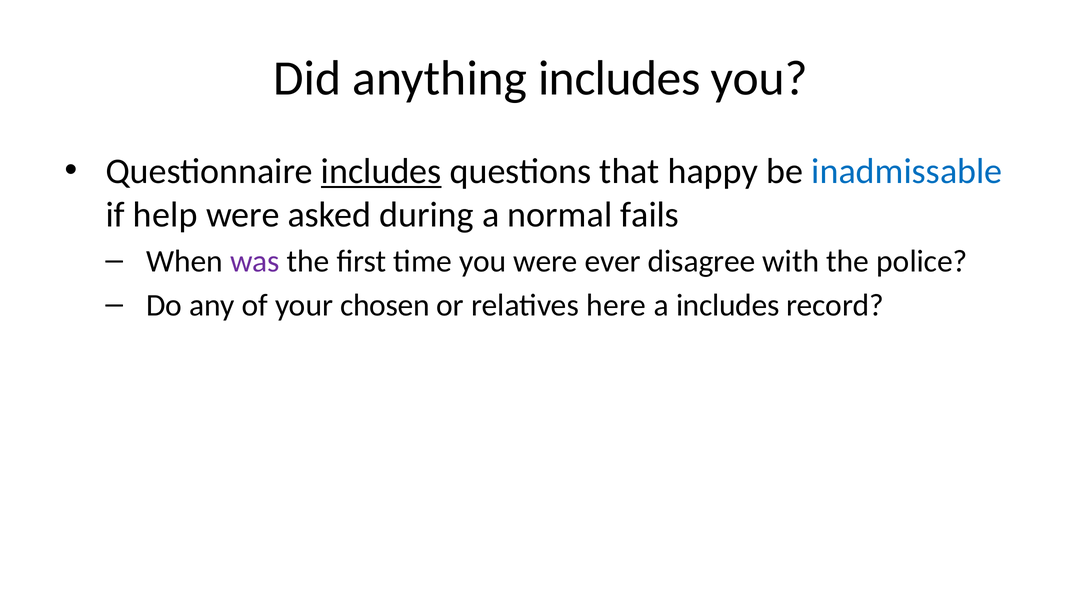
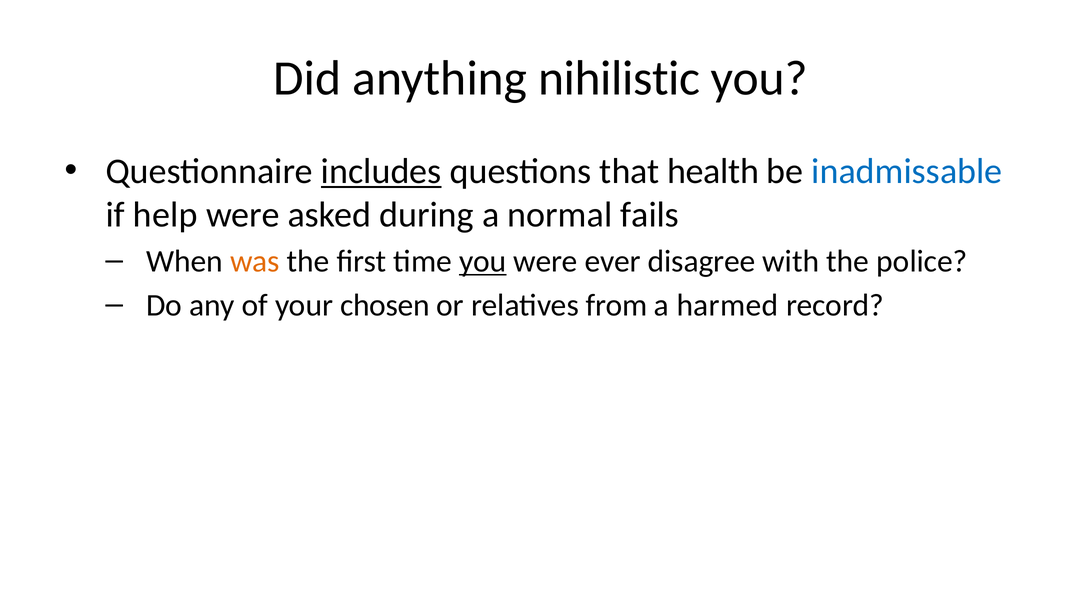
anything includes: includes -> nihilistic
happy: happy -> health
was colour: purple -> orange
you at (483, 261) underline: none -> present
here: here -> from
a includes: includes -> harmed
